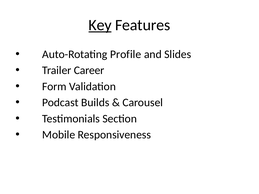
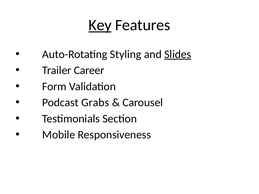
Profile: Profile -> Styling
Slides underline: none -> present
Builds: Builds -> Grabs
